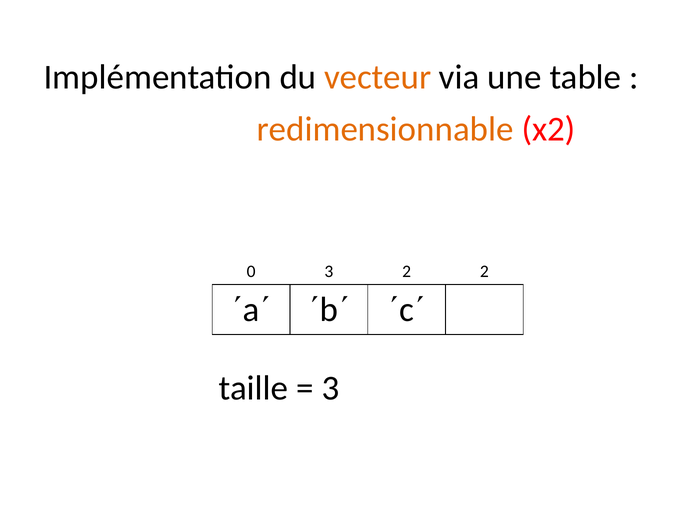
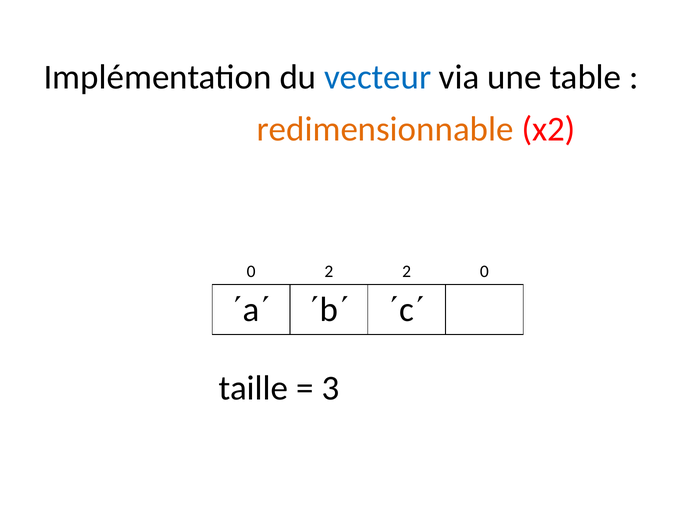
vecteur colour: orange -> blue
0 3: 3 -> 2
2 2: 2 -> 0
